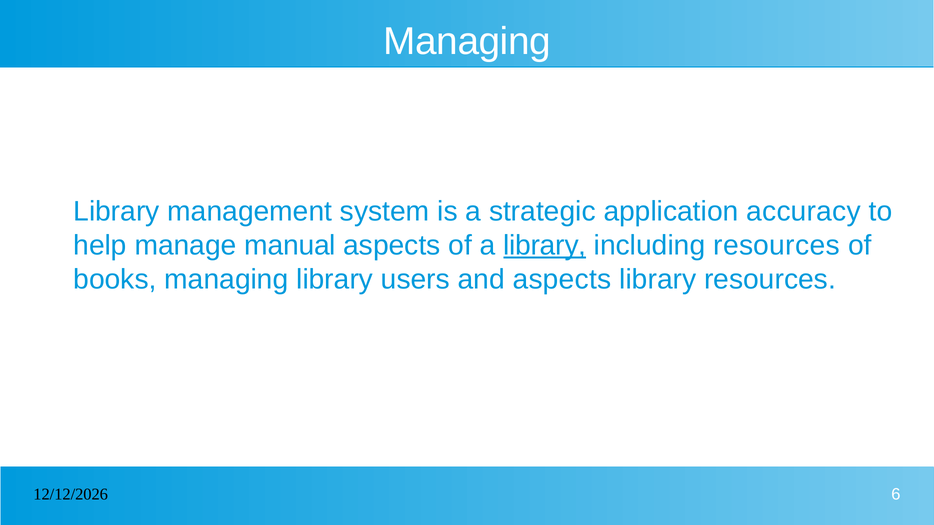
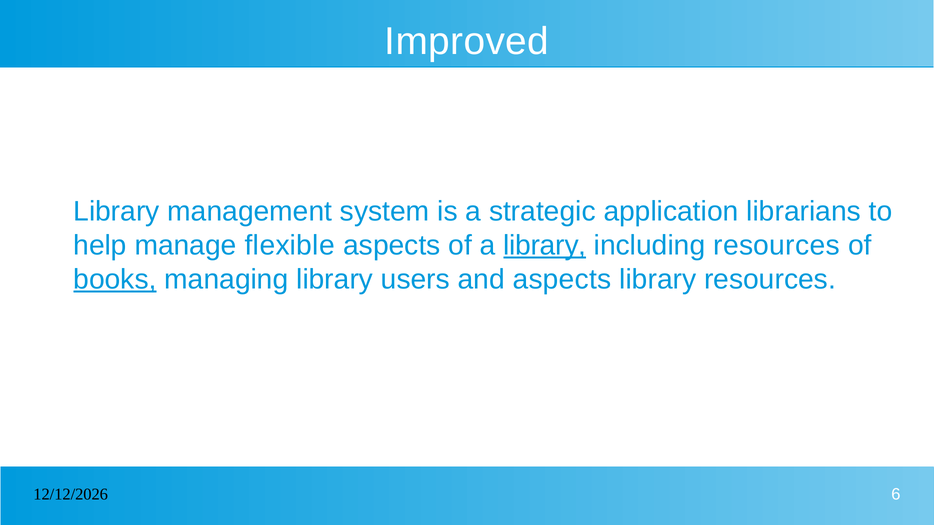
Managing at (467, 41): Managing -> Improved
accuracy: accuracy -> librarians
manual: manual -> flexible
books underline: none -> present
